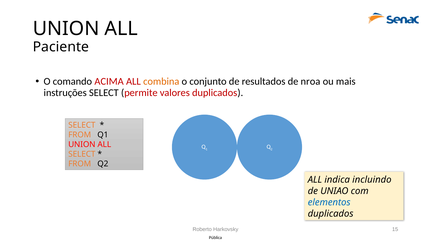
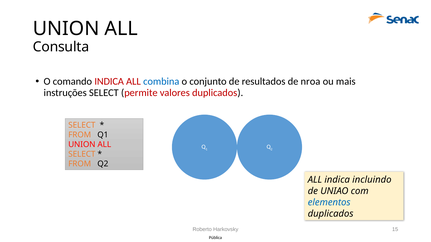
Paciente: Paciente -> Consulta
comando ACIMA: ACIMA -> INDICA
combina colour: orange -> blue
